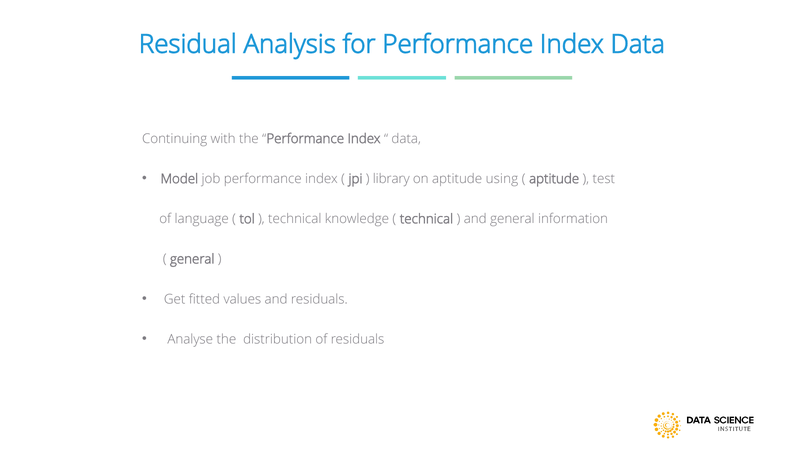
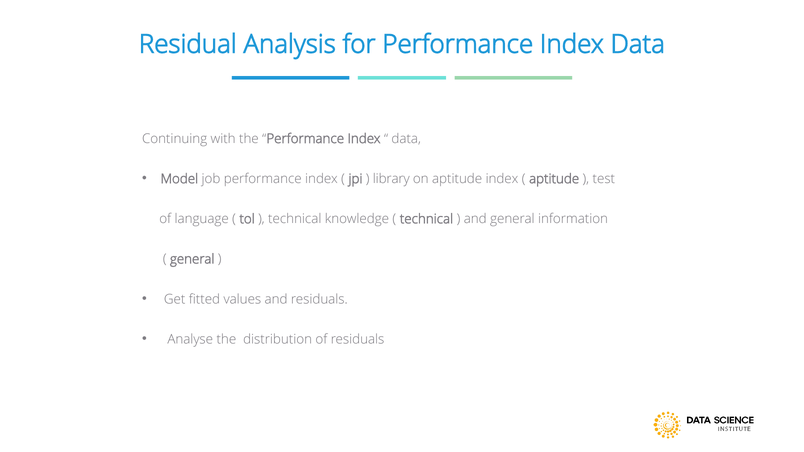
aptitude using: using -> index
